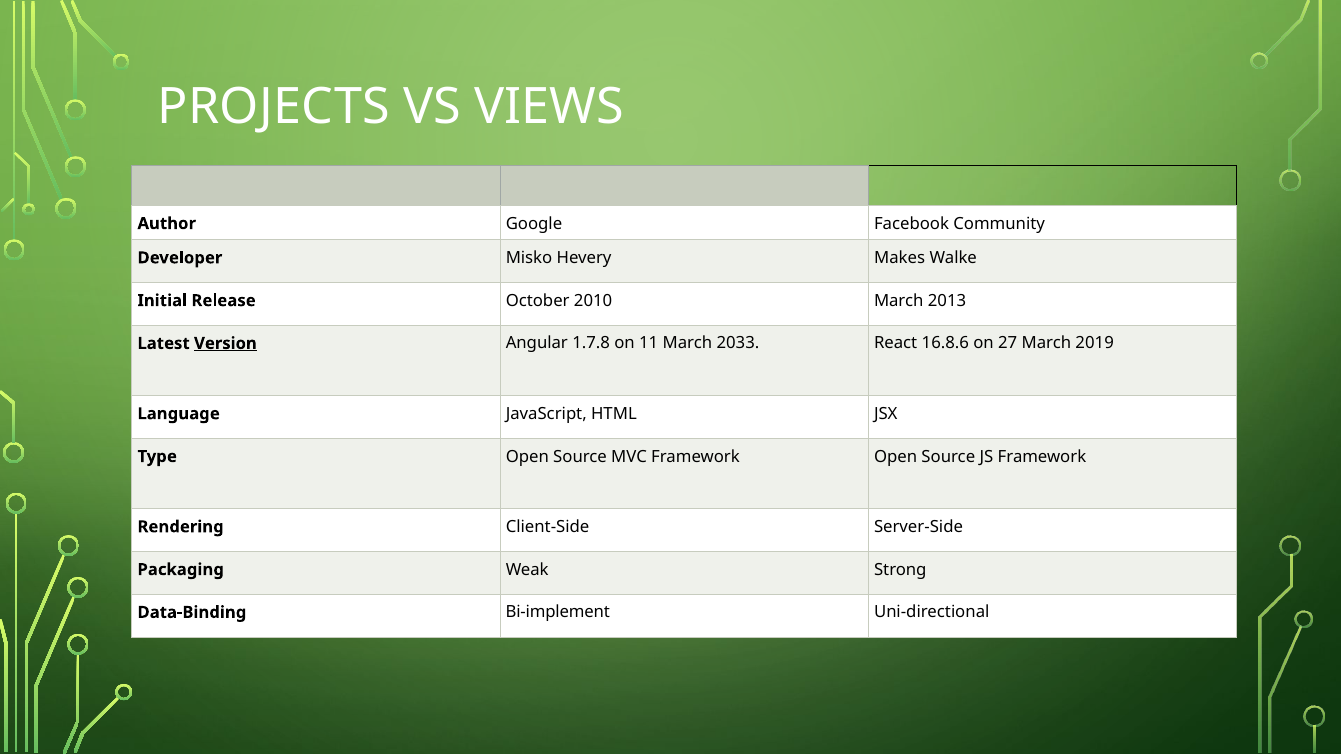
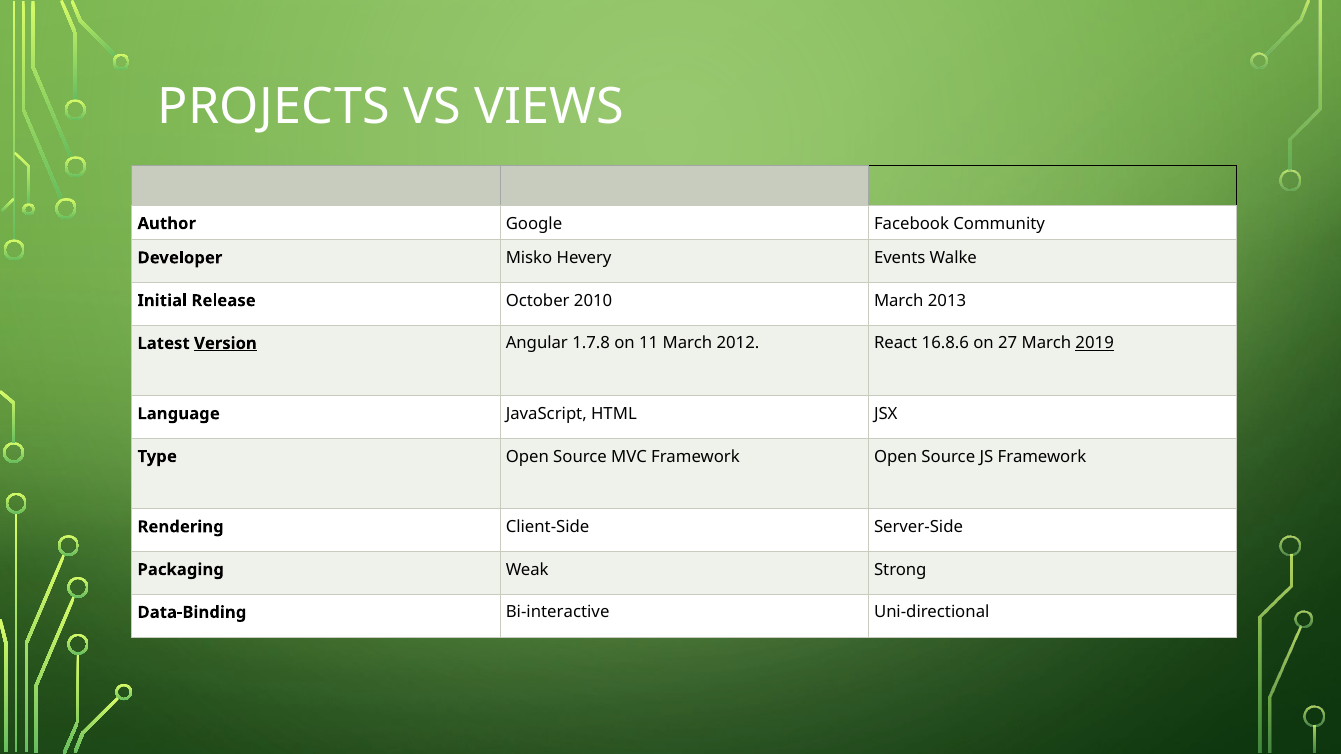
Makes: Makes -> Events
2033: 2033 -> 2012
2019 underline: none -> present
Bi-implement: Bi-implement -> Bi-interactive
